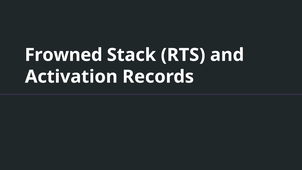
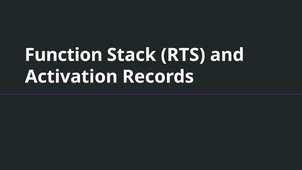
Frowned: Frowned -> Function
